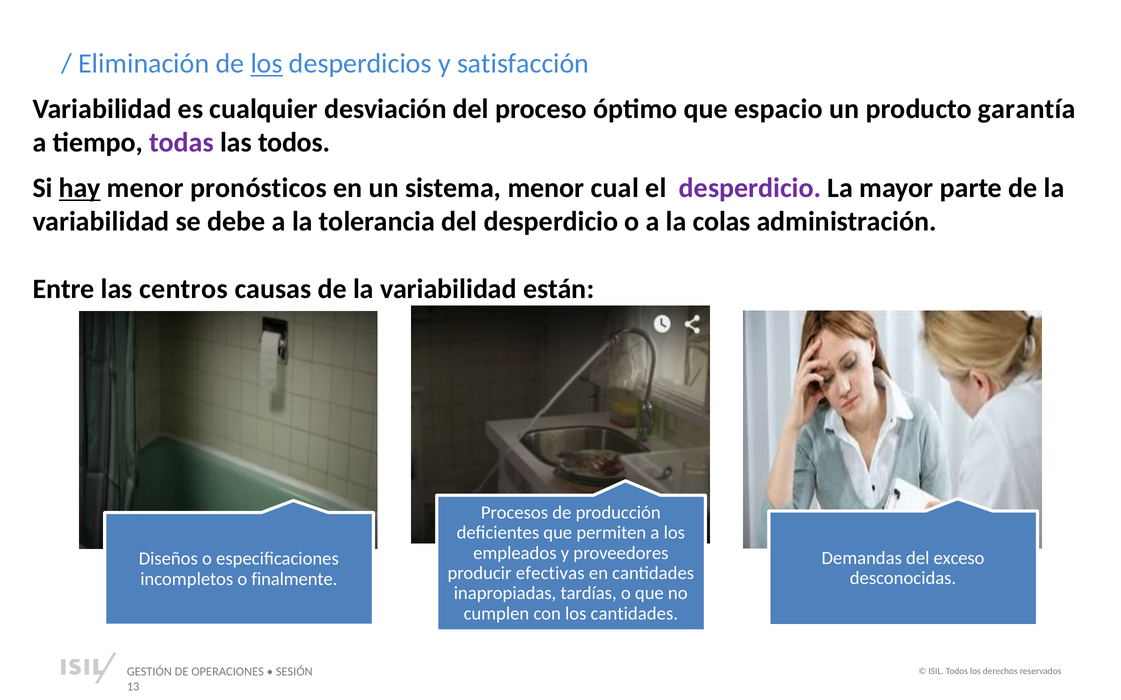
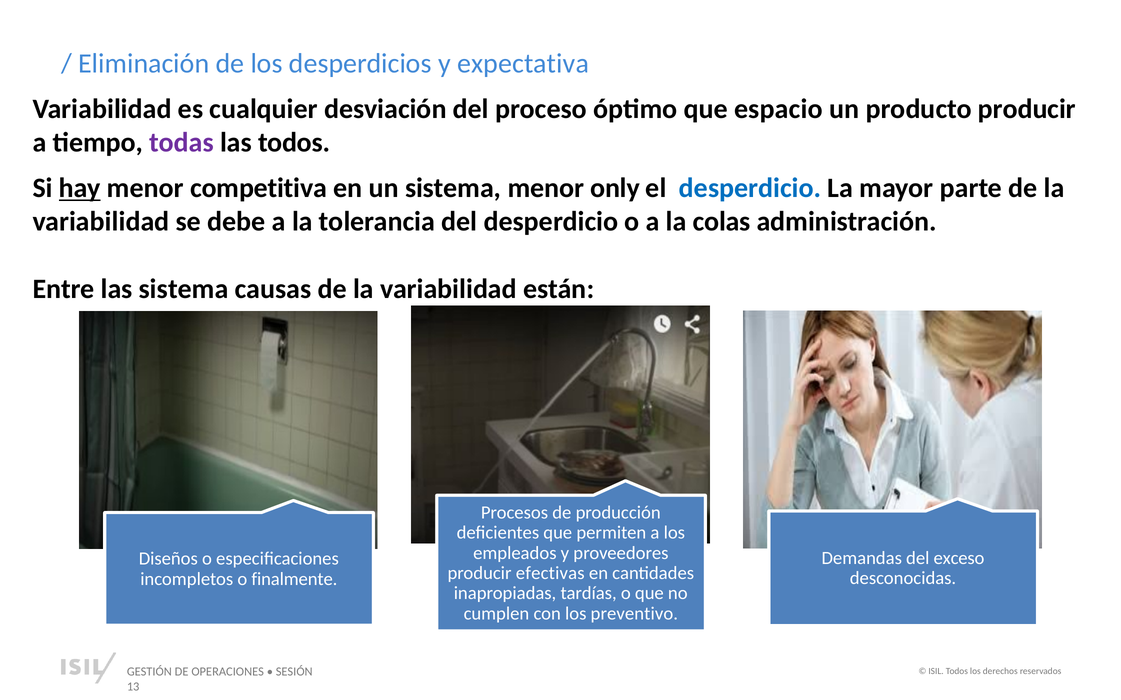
los at (267, 64) underline: present -> none
satisfacción: satisfacción -> expectativa
producto garantía: garantía -> producir
pronósticos: pronósticos -> competitiva
cual: cual -> only
desperdicio at (750, 188) colour: purple -> blue
las centros: centros -> sistema
los cantidades: cantidades -> preventivo
